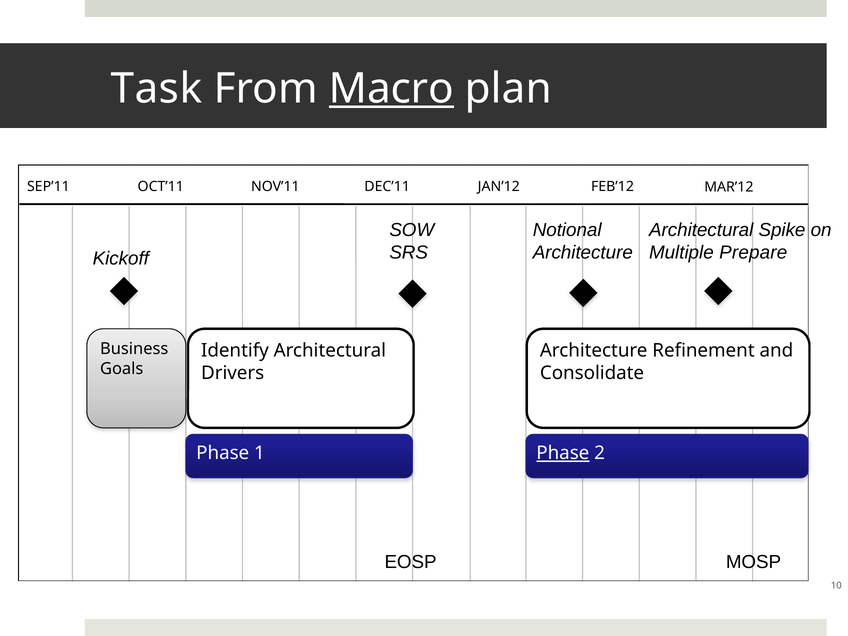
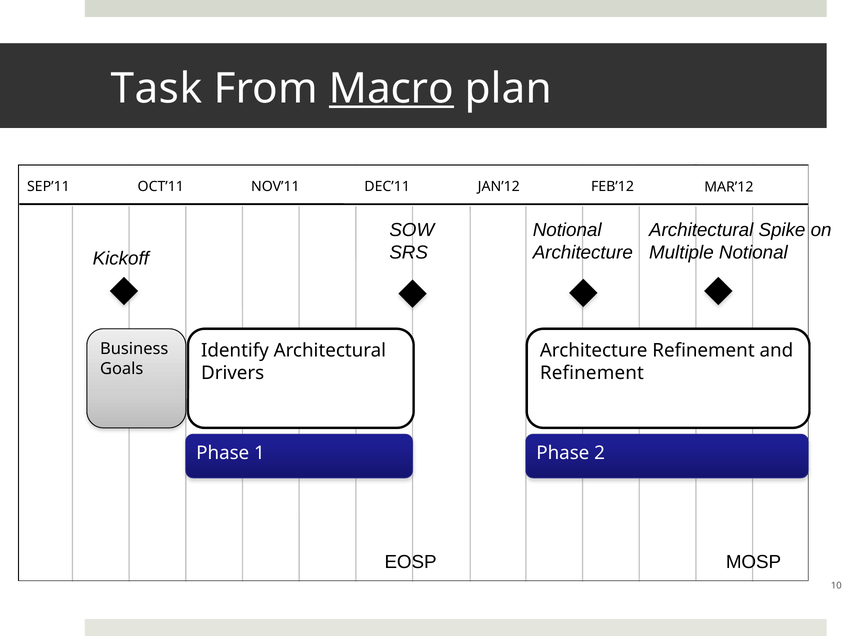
Multiple Prepare: Prepare -> Notional
Consolidate at (592, 373): Consolidate -> Refinement
Phase at (563, 453) underline: present -> none
